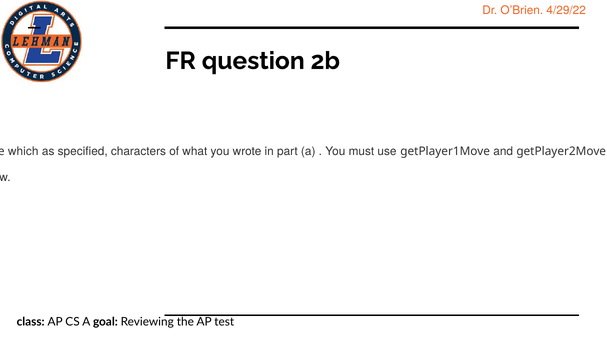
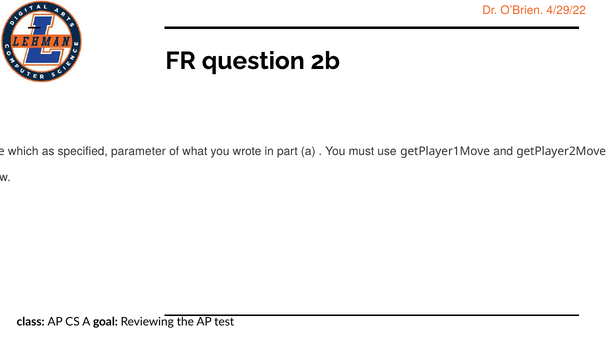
characters: characters -> parameter
